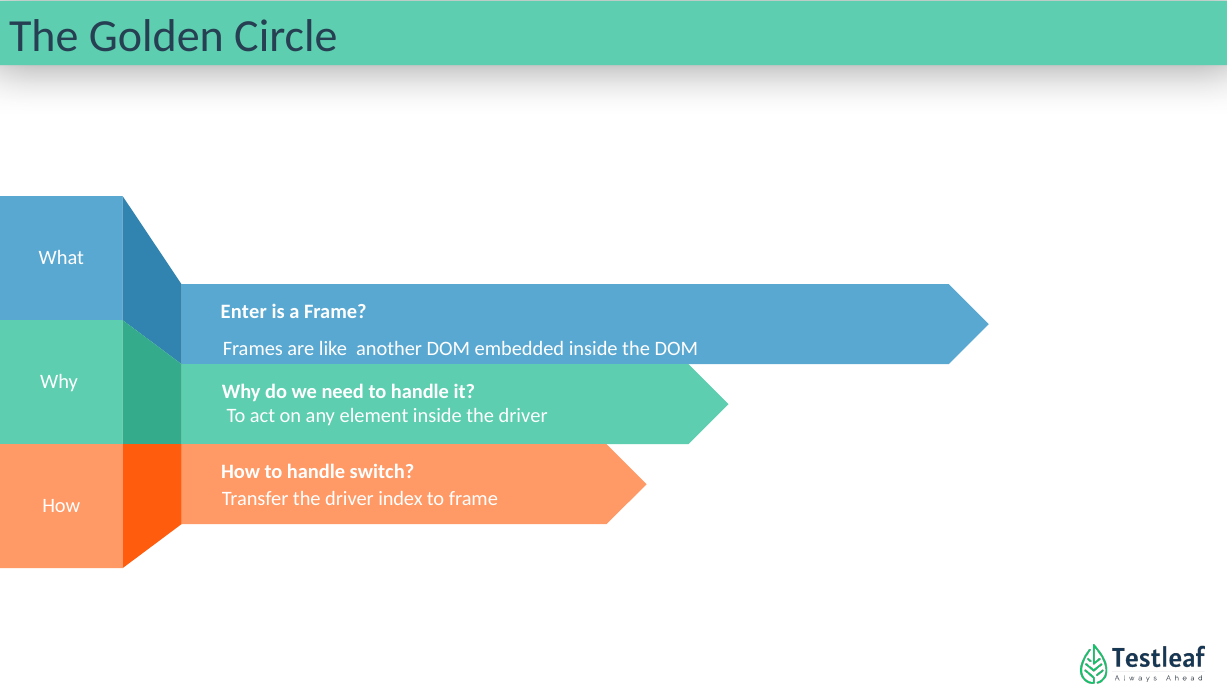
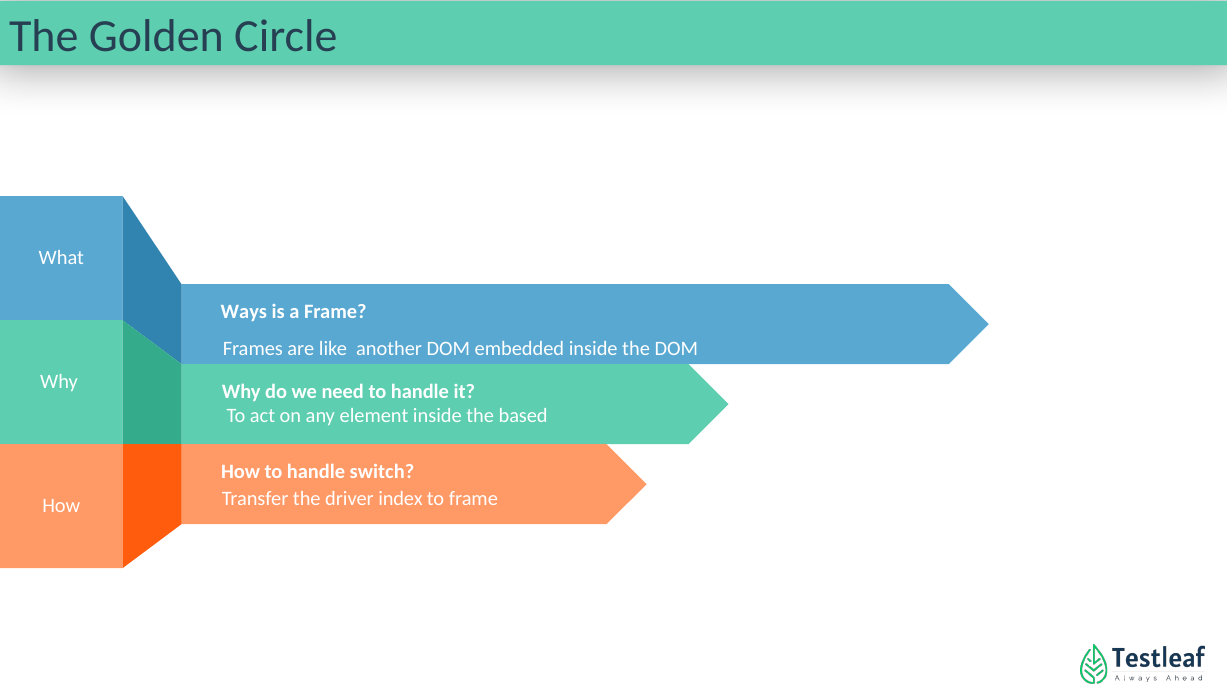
Enter: Enter -> Ways
inside the driver: driver -> based
